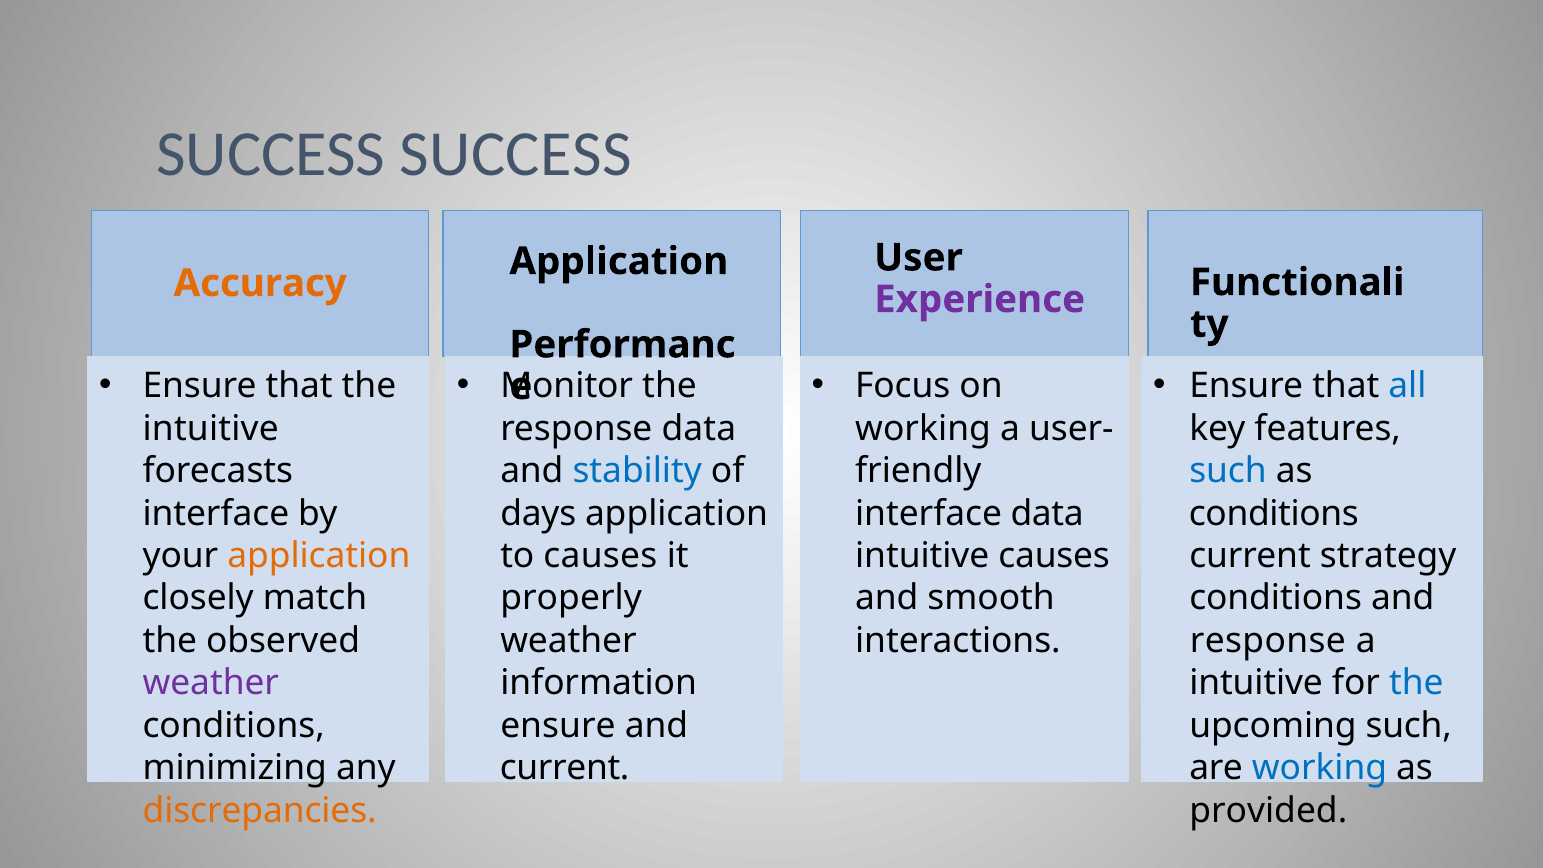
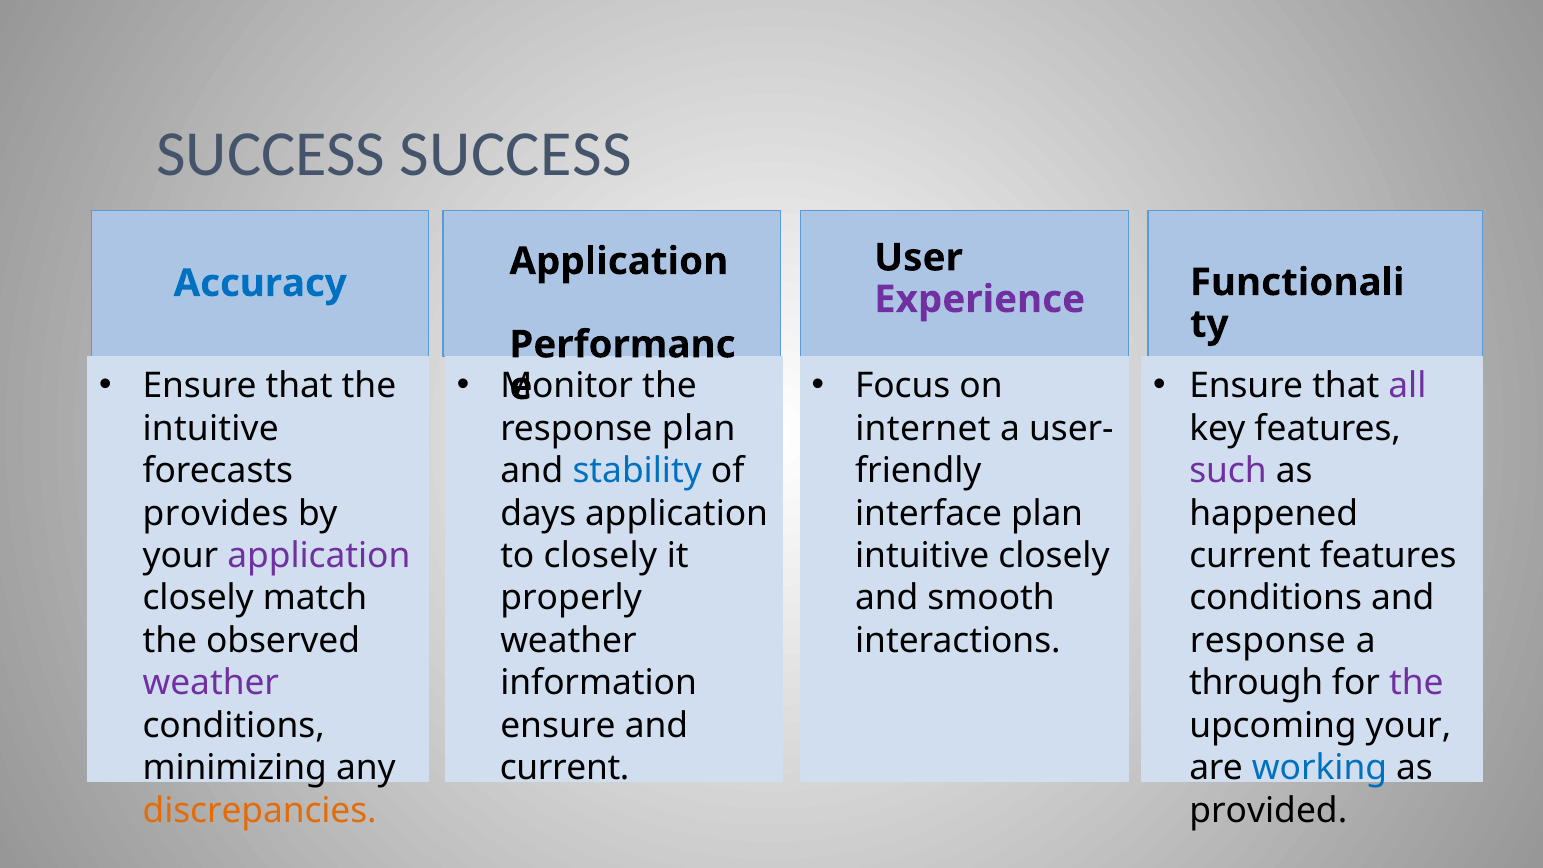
Accuracy colour: orange -> blue
all colour: blue -> purple
response data: data -> plan
working at (923, 429): working -> internet
such at (1228, 471) colour: blue -> purple
interface at (216, 514): interface -> provides
interface data: data -> plan
conditions at (1274, 514): conditions -> happened
application at (319, 556) colour: orange -> purple
to causes: causes -> closely
intuitive causes: causes -> closely
current strategy: strategy -> features
intuitive at (1256, 683): intuitive -> through
the at (1416, 683) colour: blue -> purple
upcoming such: such -> your
